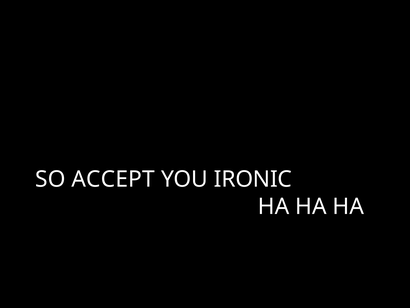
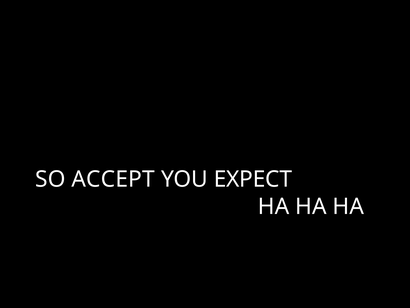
IRONIC: IRONIC -> EXPECT
